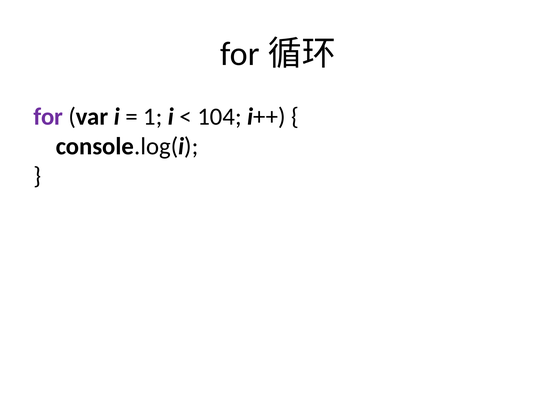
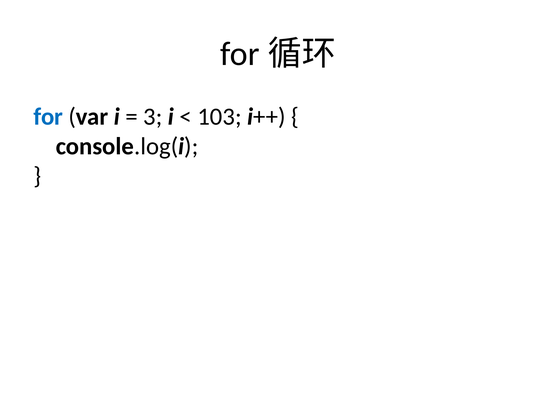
for colour: purple -> blue
1: 1 -> 3
104: 104 -> 103
